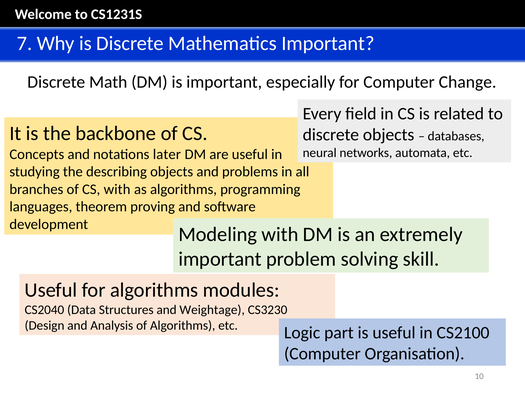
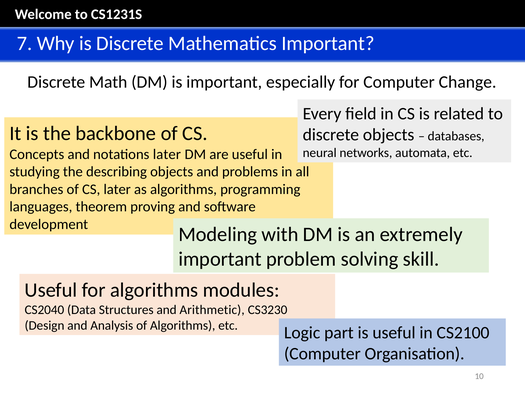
CS with: with -> later
Weightage: Weightage -> Arithmetic
